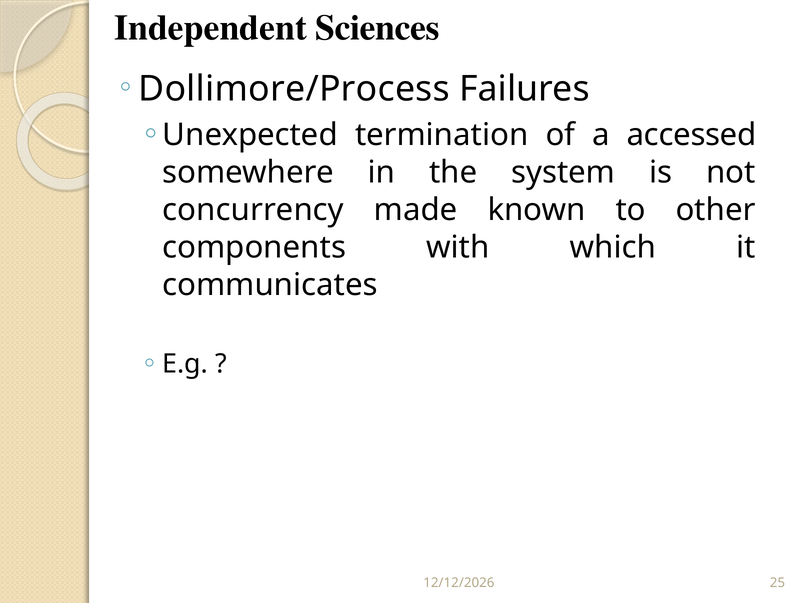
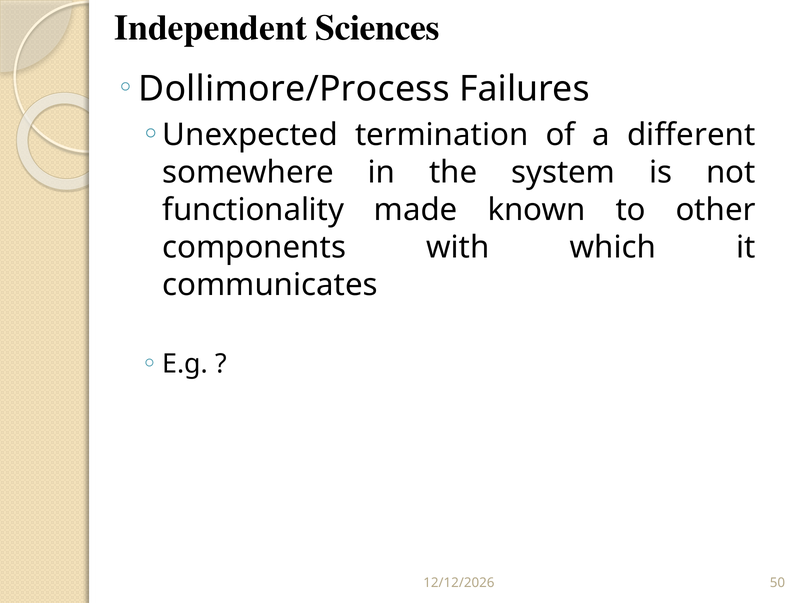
accessed: accessed -> different
concurrency: concurrency -> functionality
25: 25 -> 50
